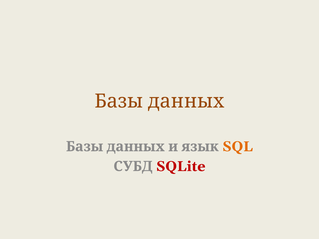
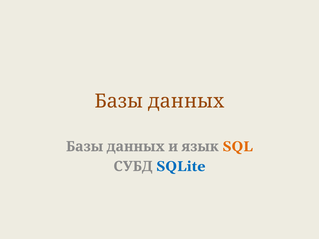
SQLite colour: red -> blue
